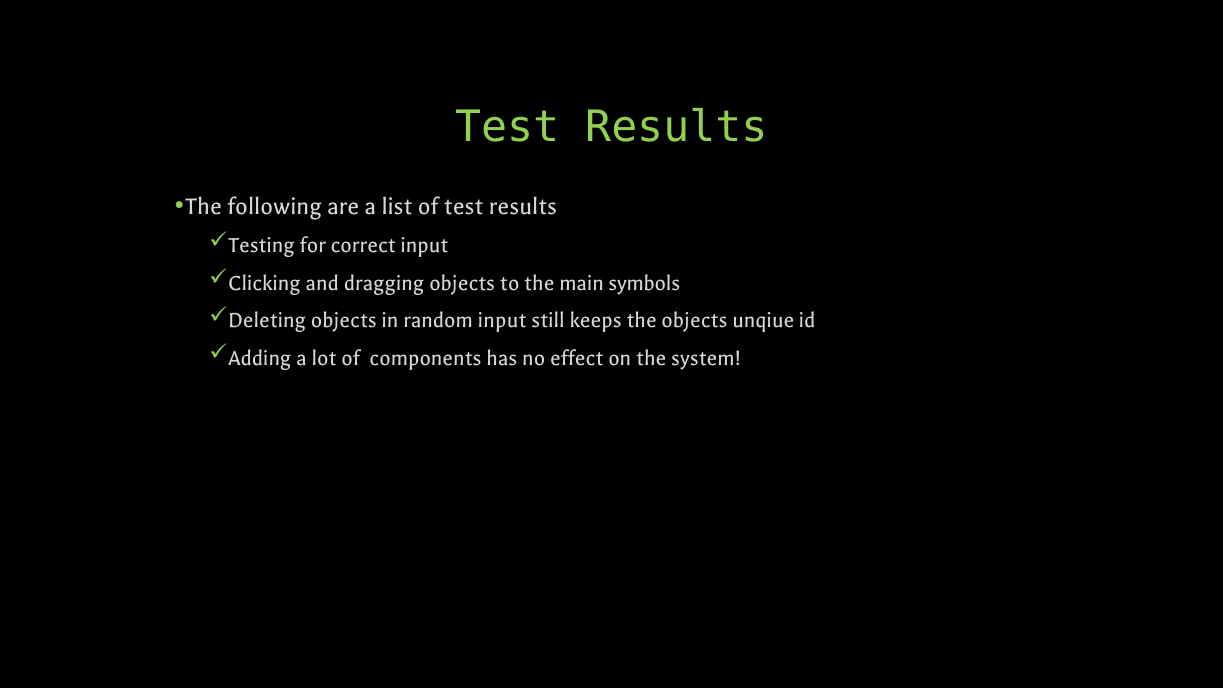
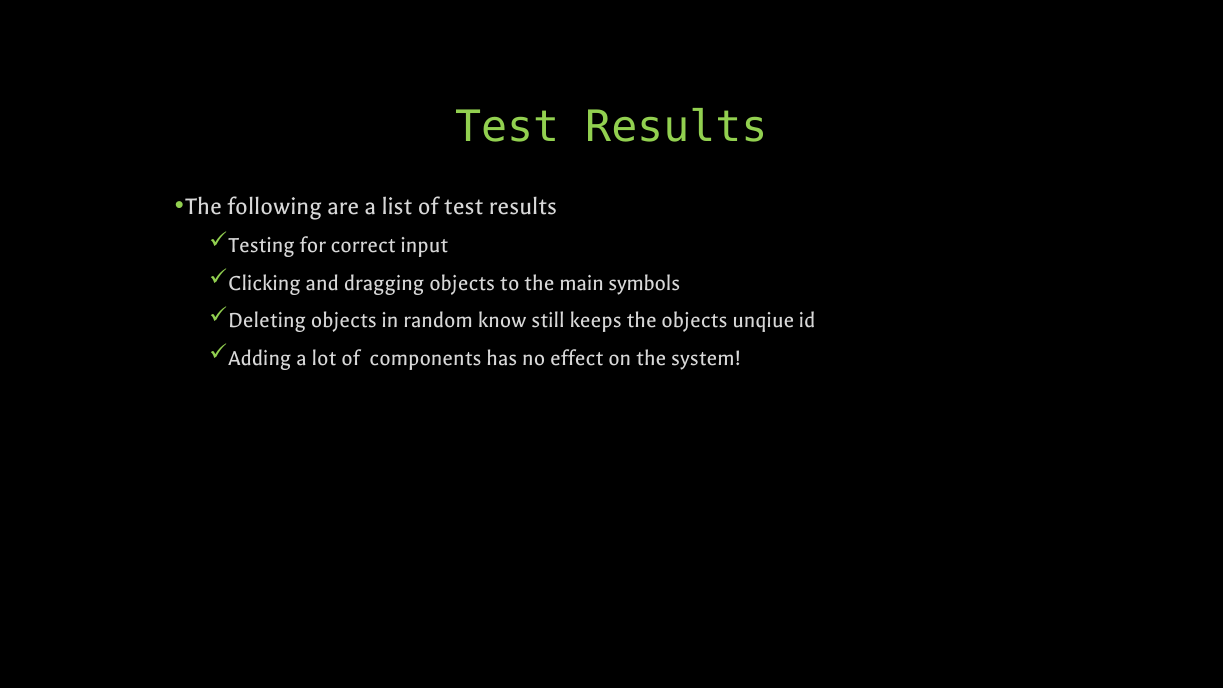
random input: input -> know
